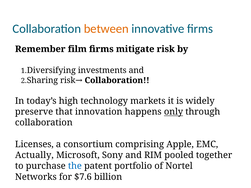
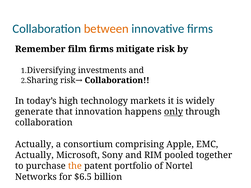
preserve: preserve -> generate
Licenses at (34, 144): Licenses -> Actually
the colour: blue -> orange
$7.6: $7.6 -> $6.5
